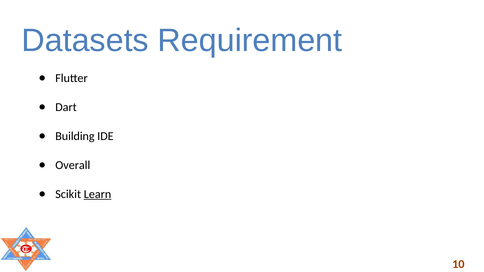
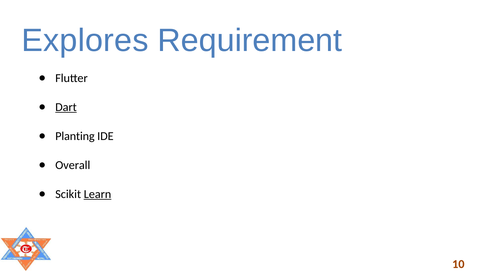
Datasets: Datasets -> Explores
Dart underline: none -> present
Building: Building -> Planting
